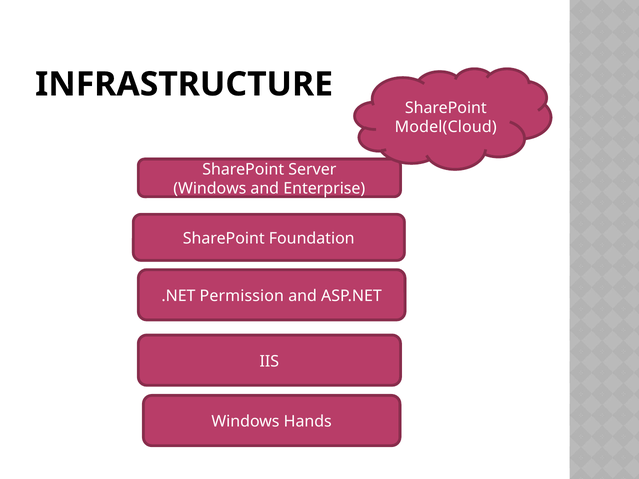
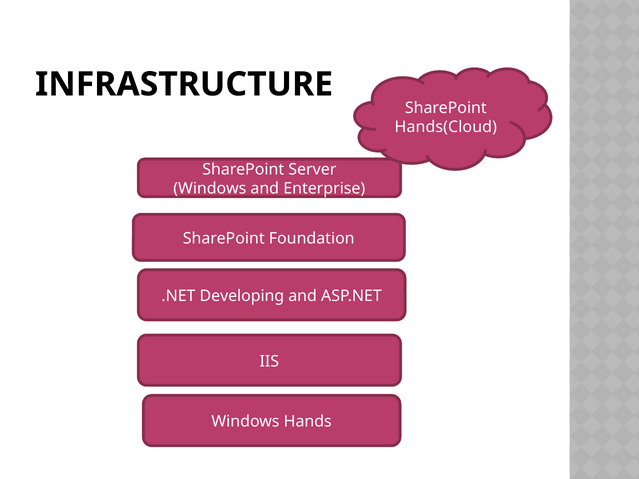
Model(Cloud: Model(Cloud -> Hands(Cloud
Permission: Permission -> Developing
